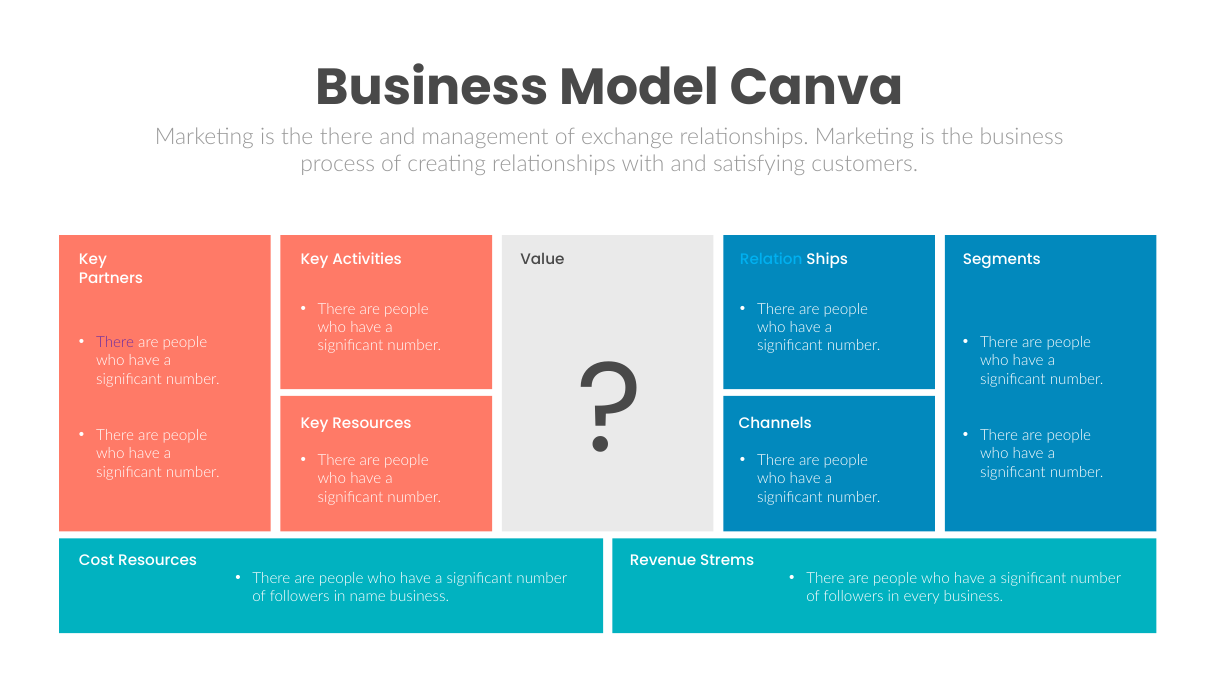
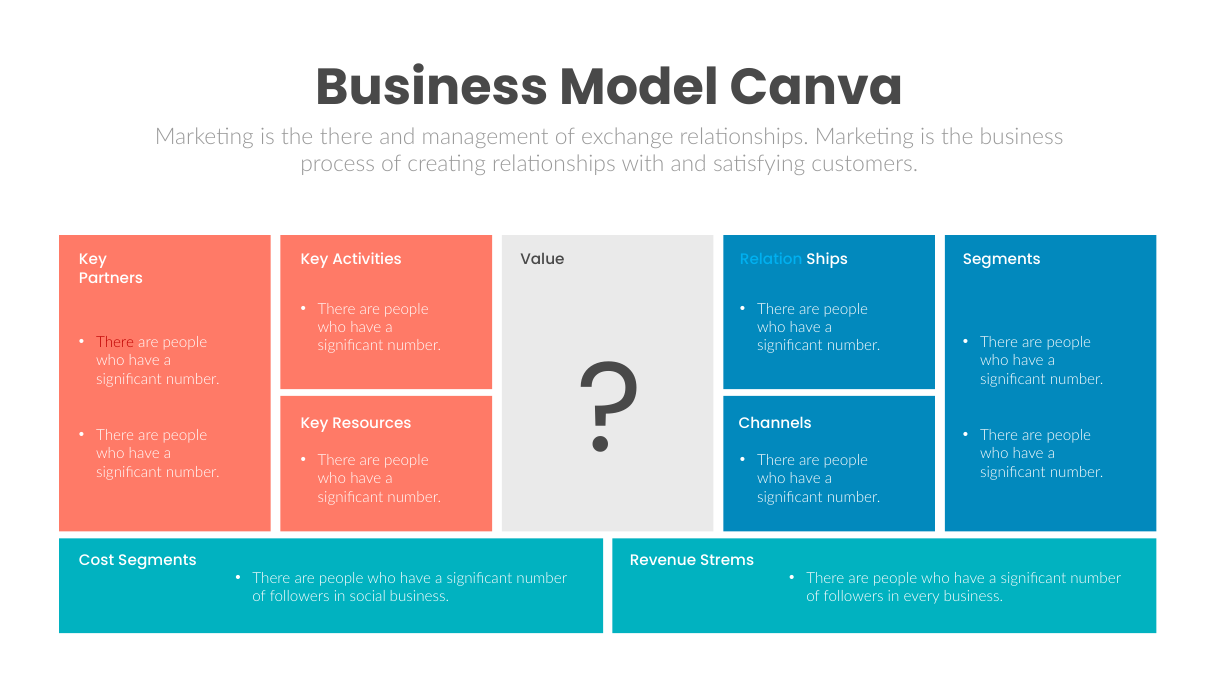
There at (115, 343) colour: purple -> red
Cost Resources: Resources -> Segments
name: name -> social
